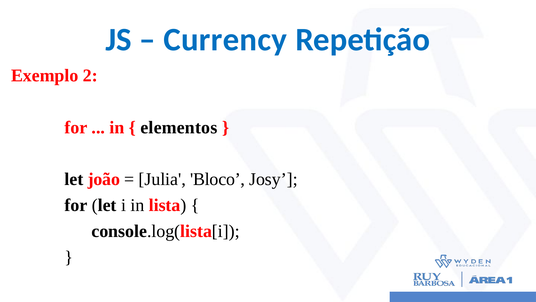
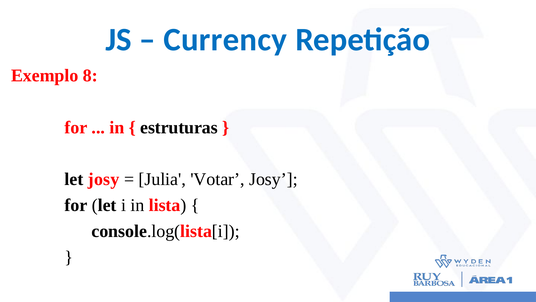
2: 2 -> 8
elementos: elementos -> estruturas
let joão: joão -> josy
Bloco: Bloco -> Votar
